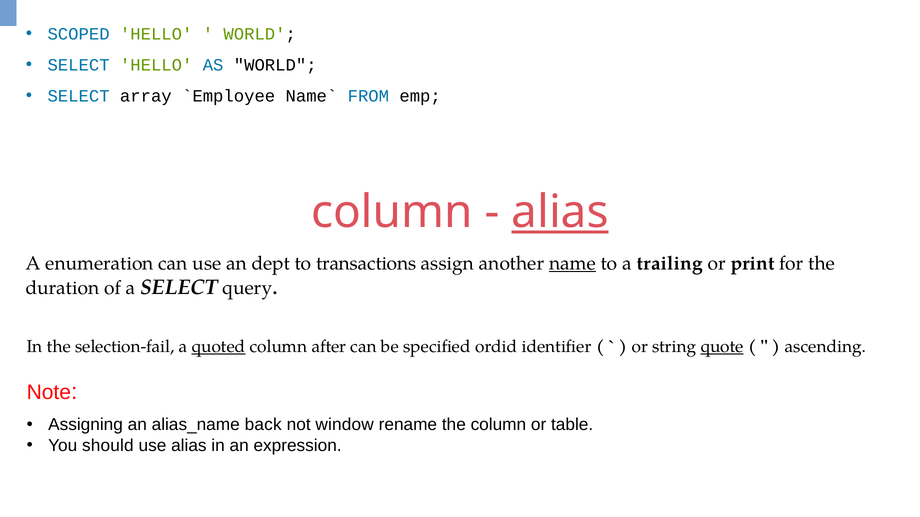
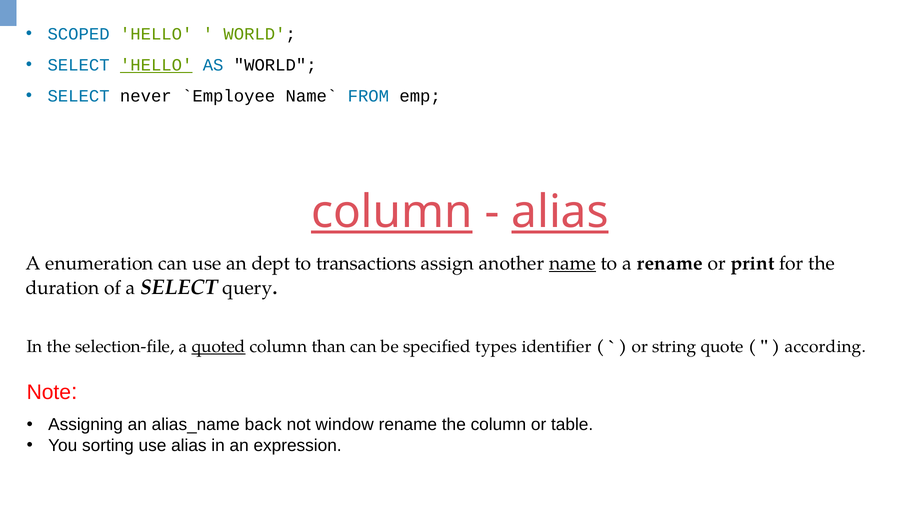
HELLO at (156, 65) underline: none -> present
array: array -> never
column at (392, 212) underline: none -> present
a trailing: trailing -> rename
selection-fail: selection-fail -> selection-file
after: after -> than
ordid: ordid -> types
quote underline: present -> none
ascending: ascending -> according
should: should -> sorting
